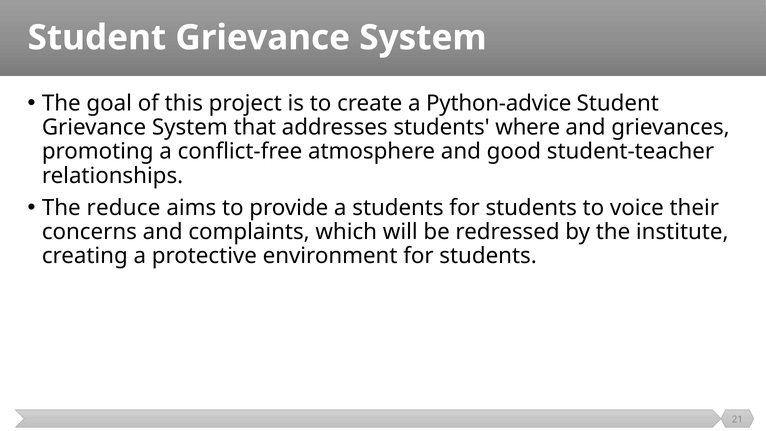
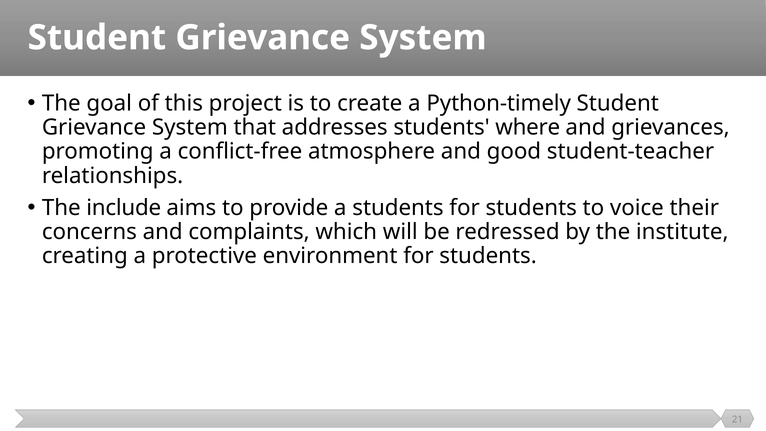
Python-advice: Python-advice -> Python-timely
reduce: reduce -> include
